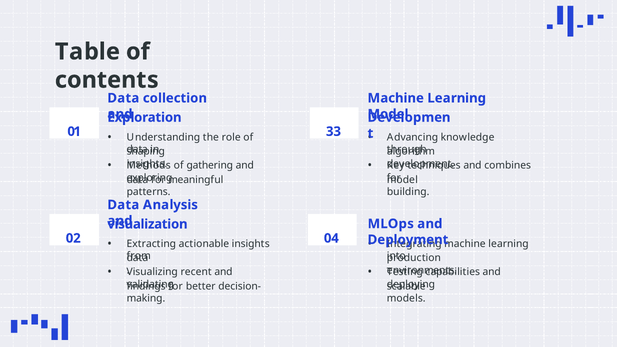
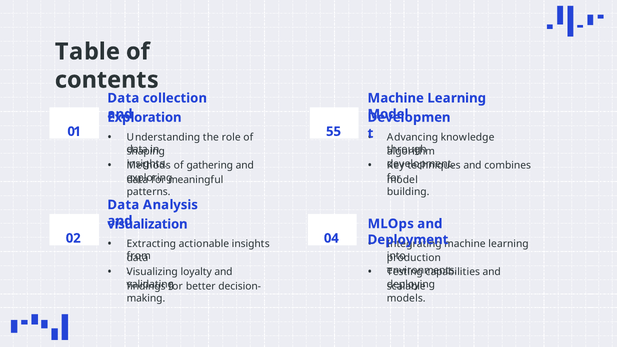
33: 33 -> 55
recent: recent -> loyalty
